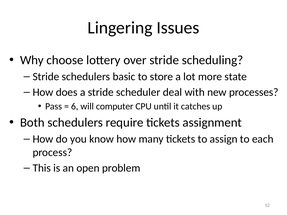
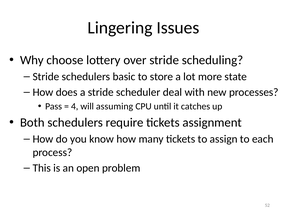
6: 6 -> 4
computer: computer -> assuming
